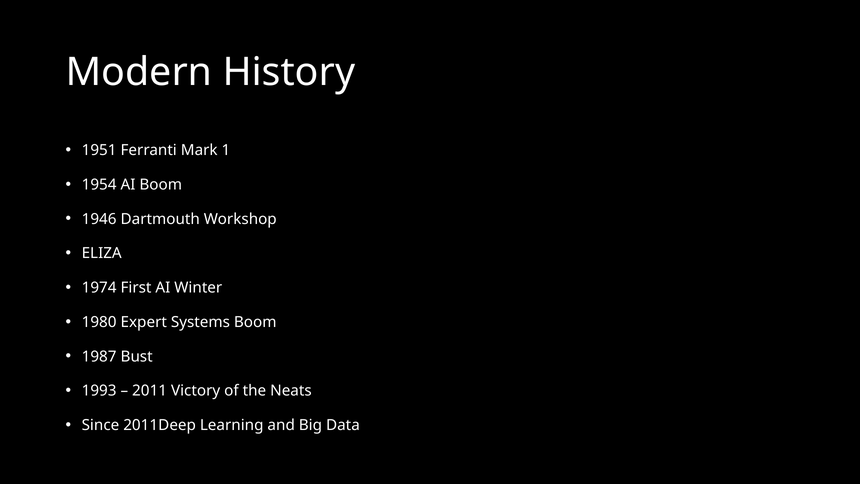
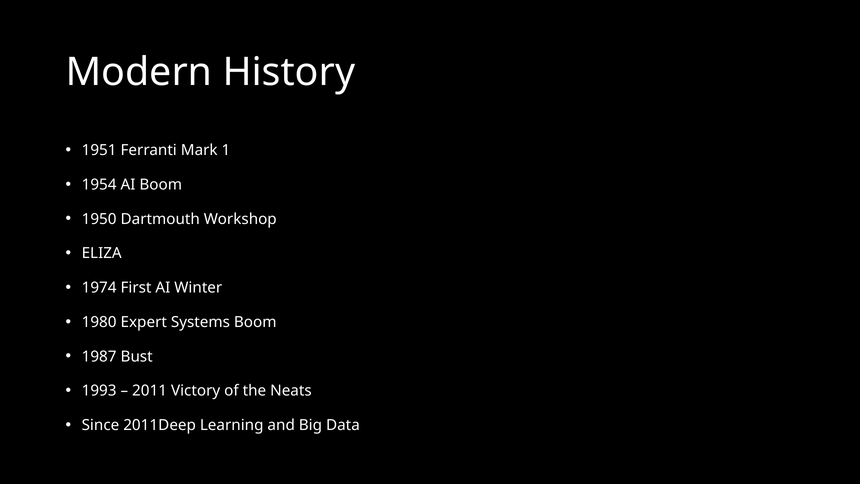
1946: 1946 -> 1950
